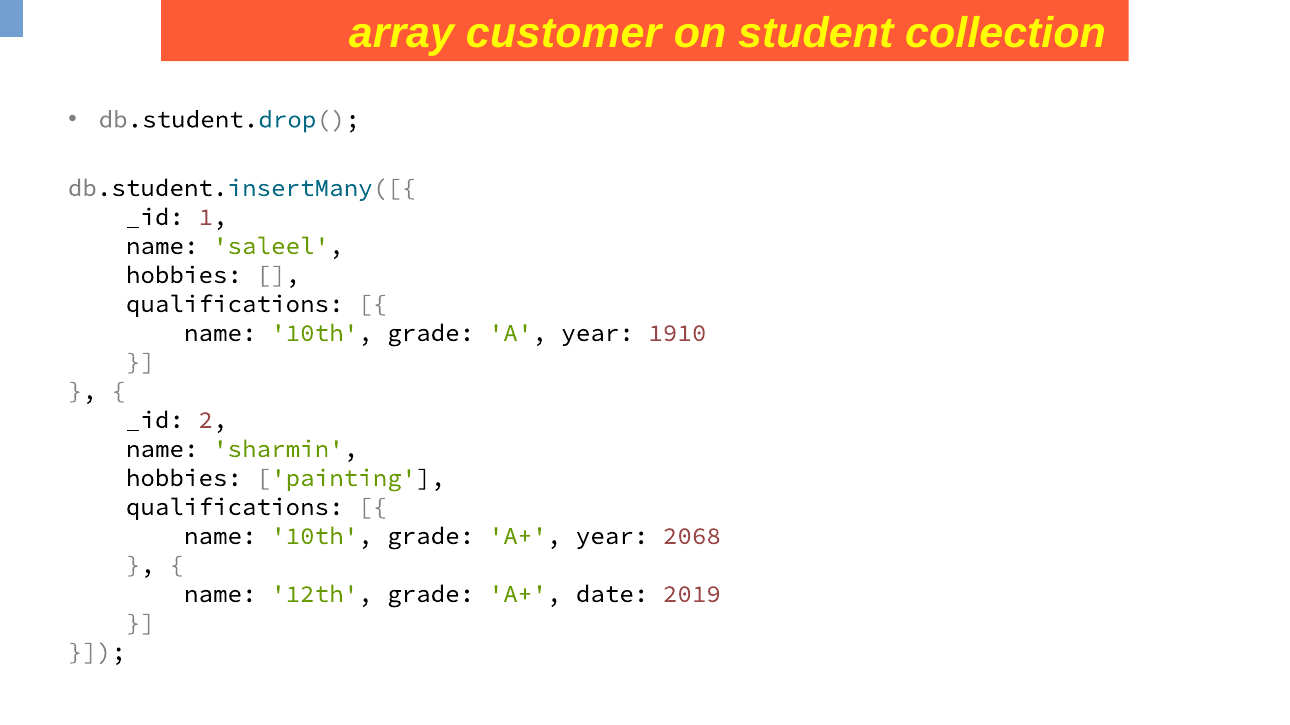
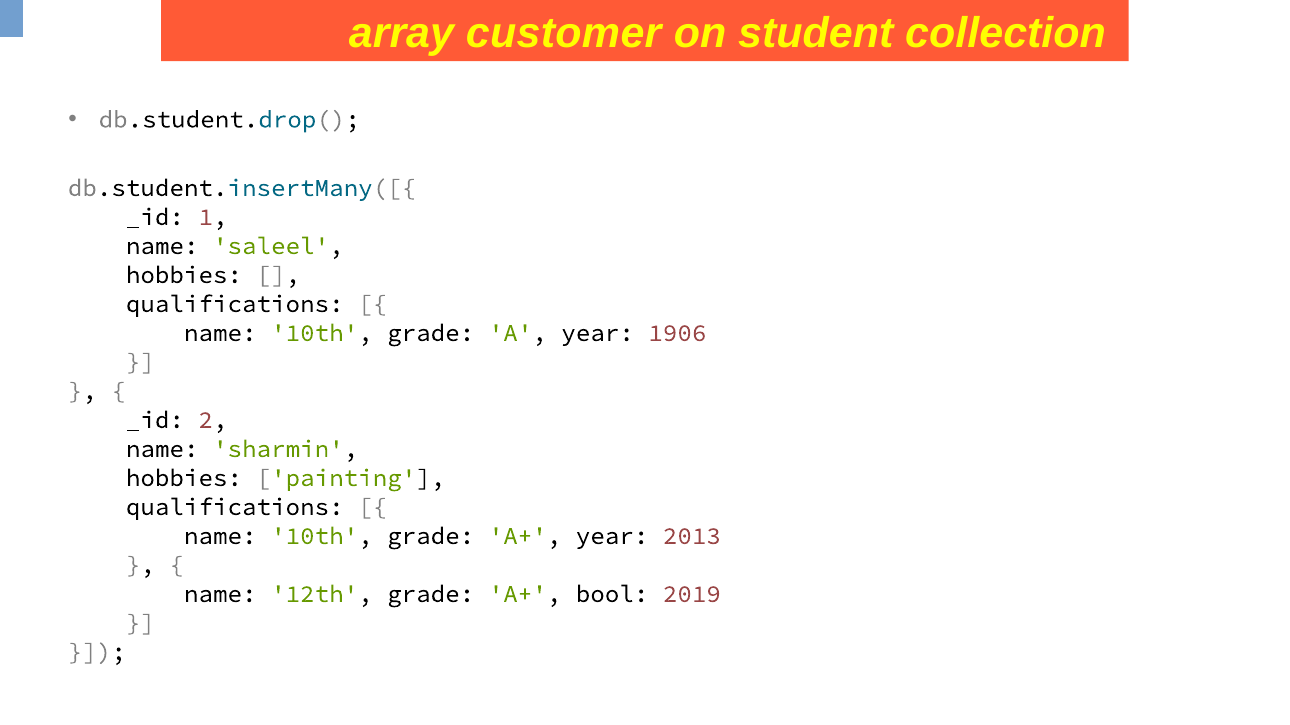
1910: 1910 -> 1906
2068: 2068 -> 2013
date: date -> bool
